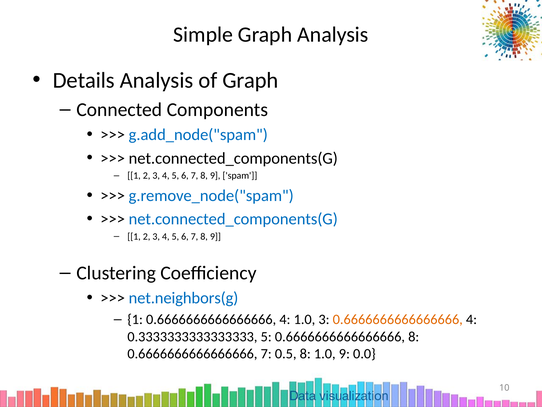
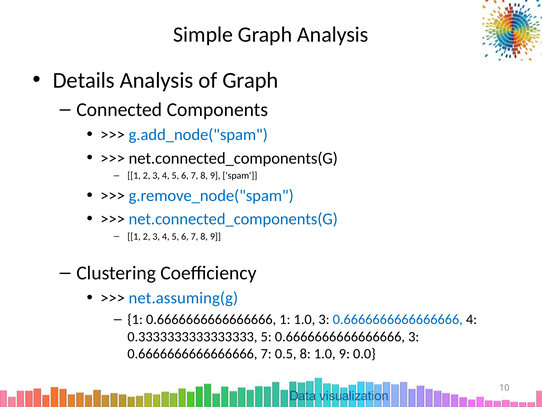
net.neighbors(g: net.neighbors(g -> net.assuming(g
1 0.6666666666666666 4: 4 -> 1
0.6666666666666666 at (398, 319) colour: orange -> blue
0.6666666666666666 8: 8 -> 3
